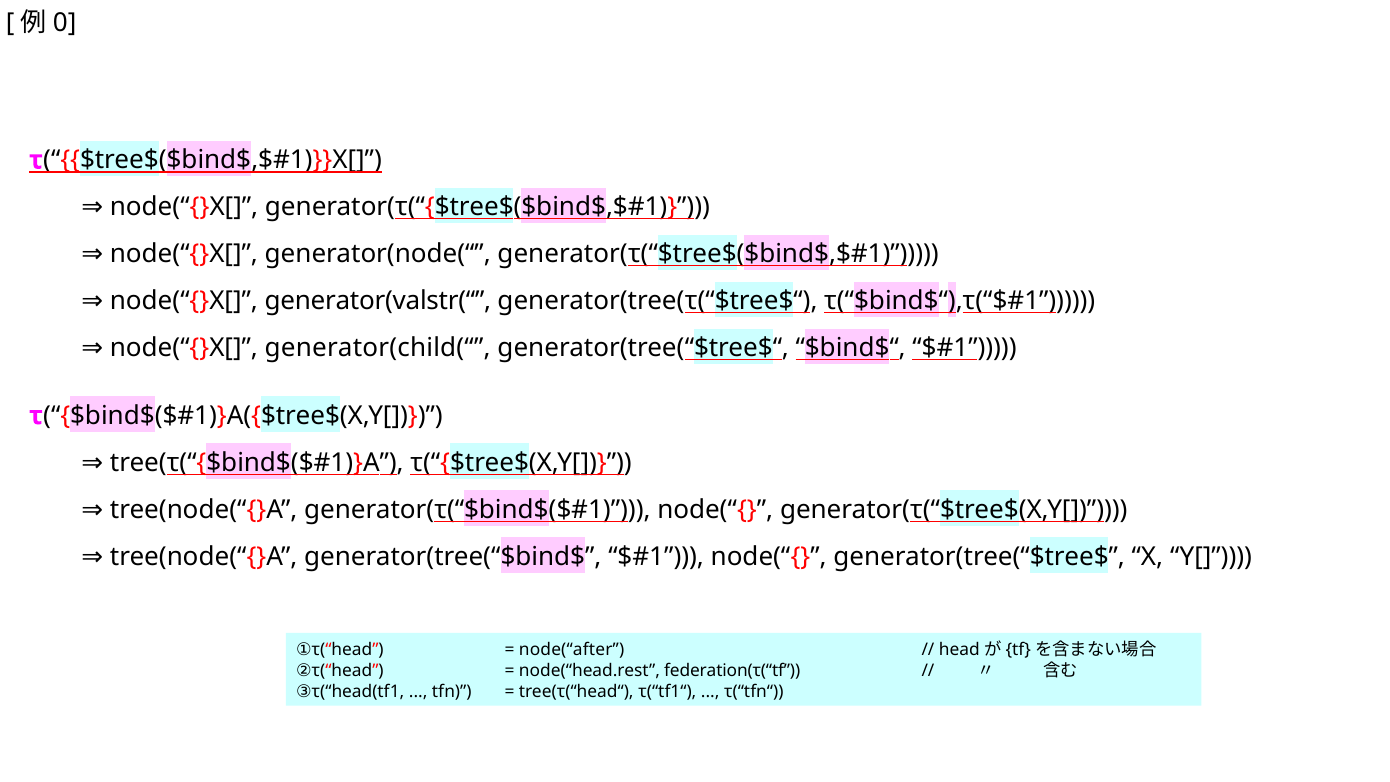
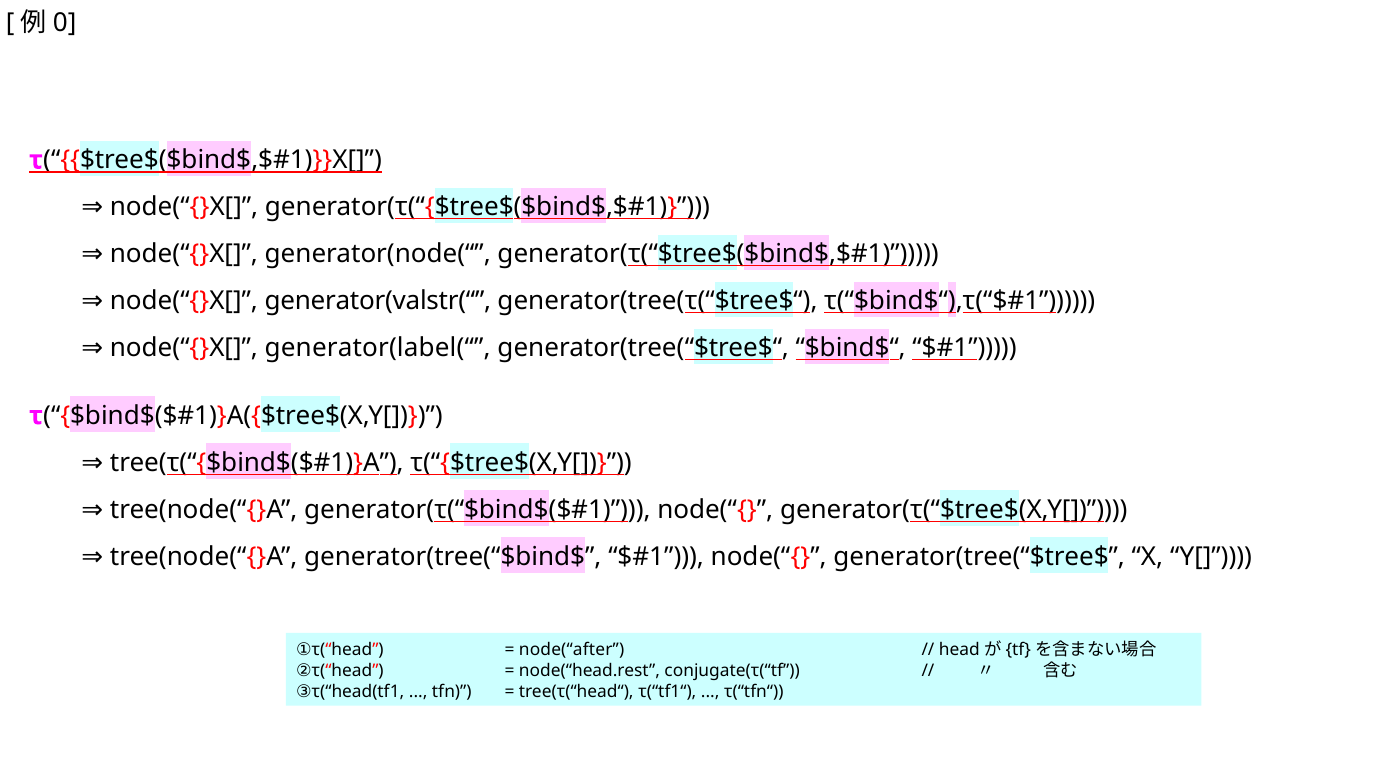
generator(child(“: generator(child(“ -> generator(label(“
federation(τ(“tf: federation(τ(“tf -> conjugate(τ(“tf
